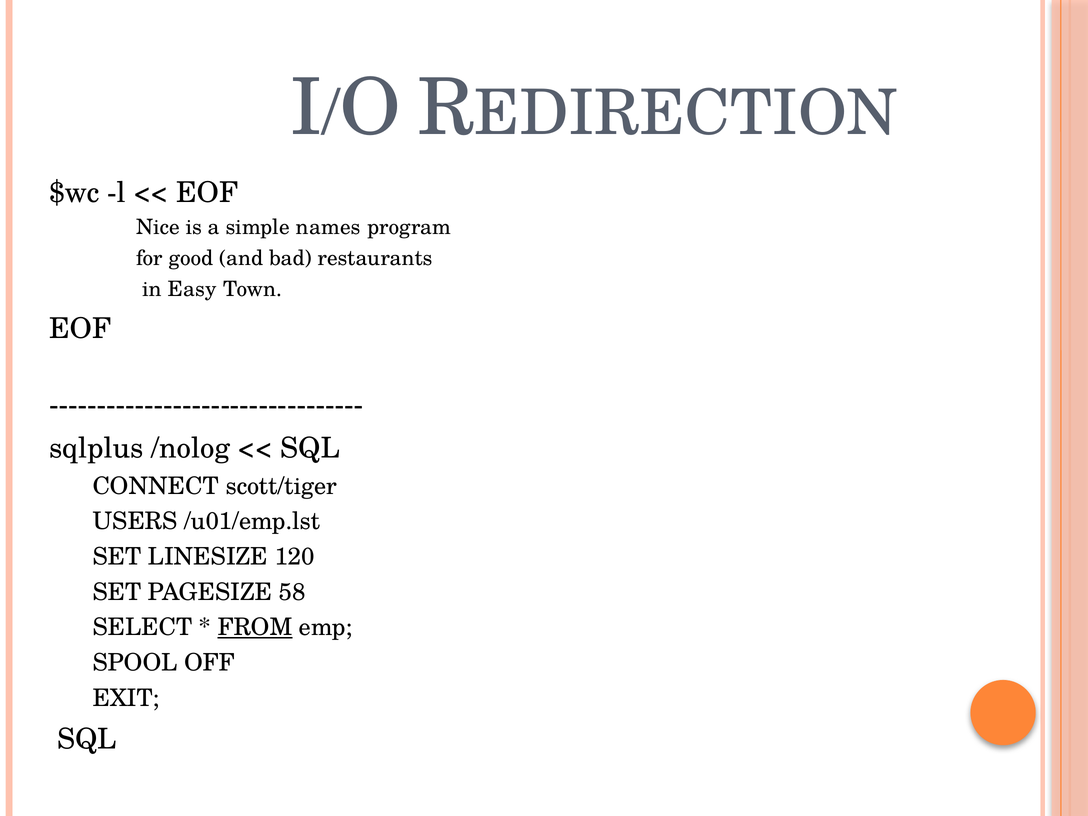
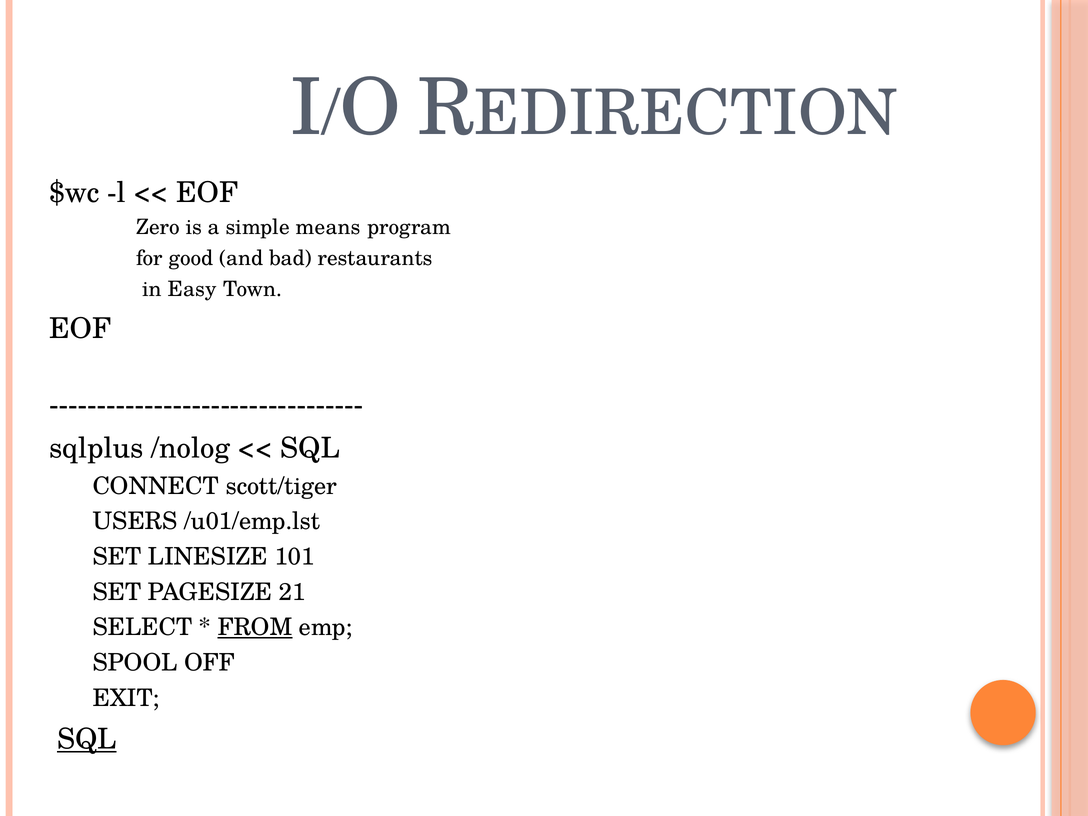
Nice: Nice -> Zero
names: names -> means
120: 120 -> 101
58: 58 -> 21
SQL at (87, 739) underline: none -> present
